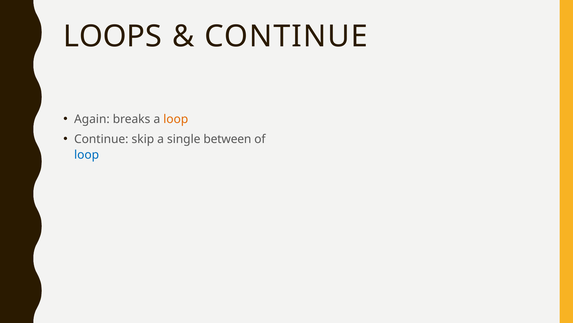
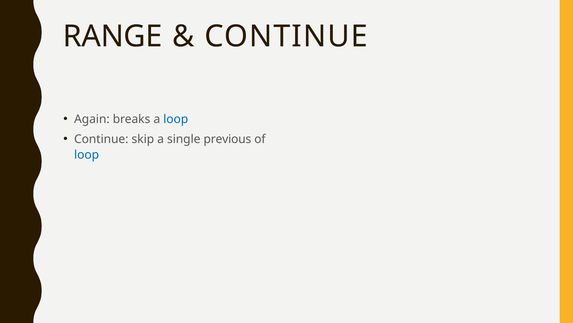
LOOPS: LOOPS -> RANGE
loop at (176, 119) colour: orange -> blue
between: between -> previous
